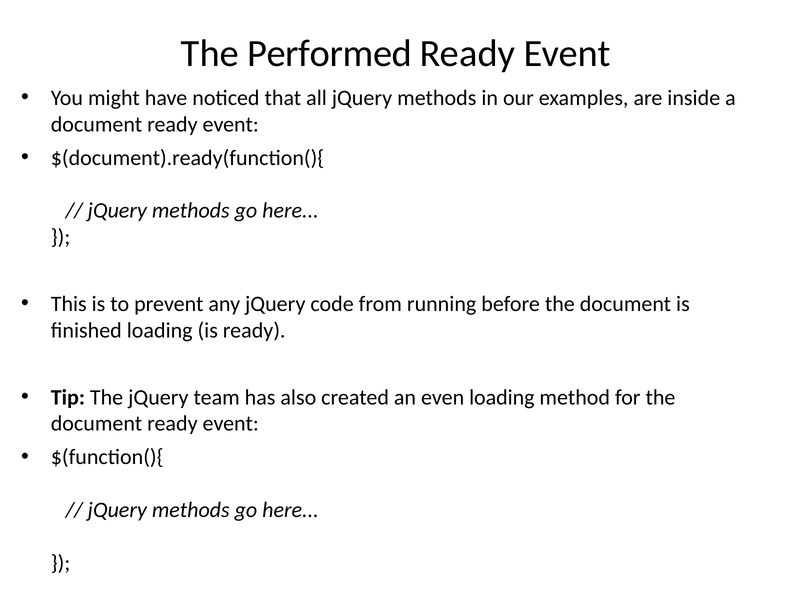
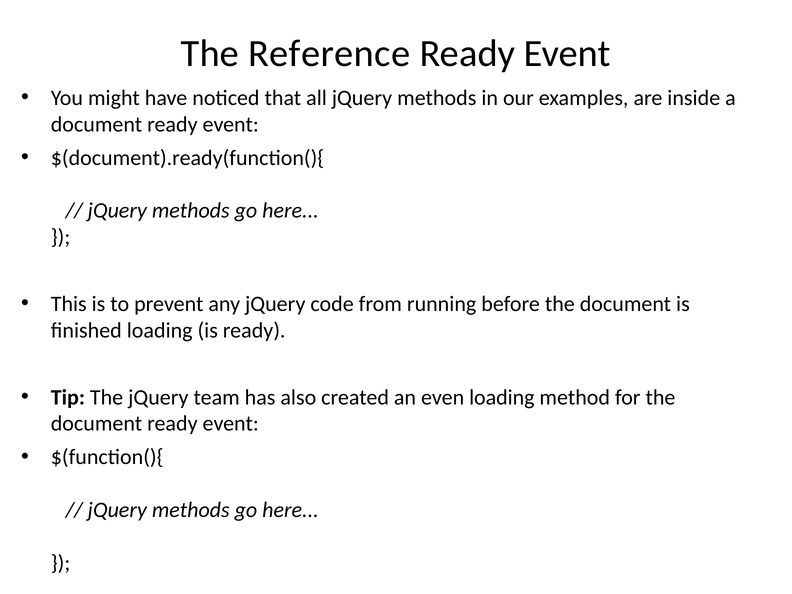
Performed: Performed -> Reference
